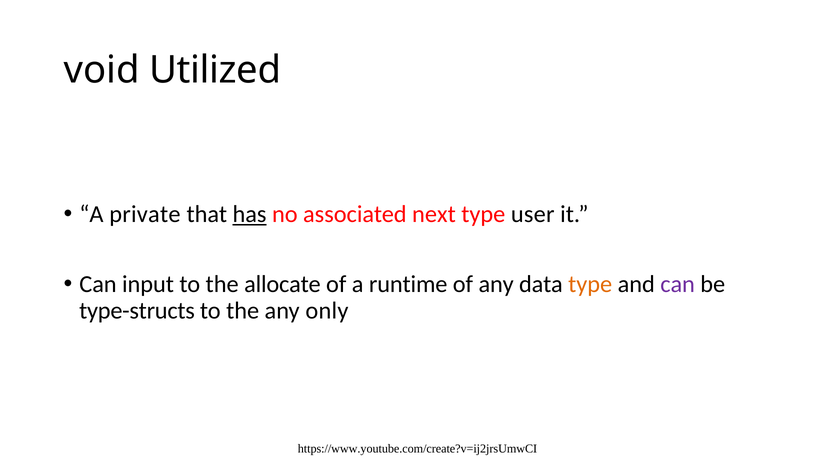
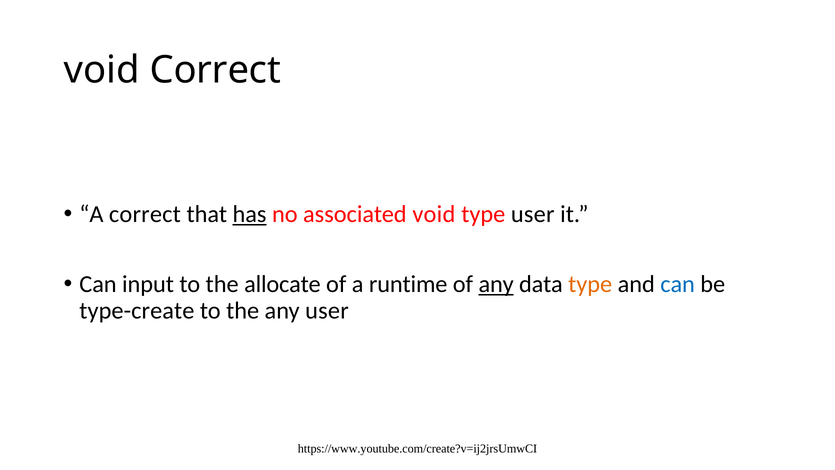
void Utilized: Utilized -> Correct
A private: private -> correct
associated next: next -> void
any at (496, 284) underline: none -> present
can at (678, 284) colour: purple -> blue
type-structs: type-structs -> type-create
any only: only -> user
